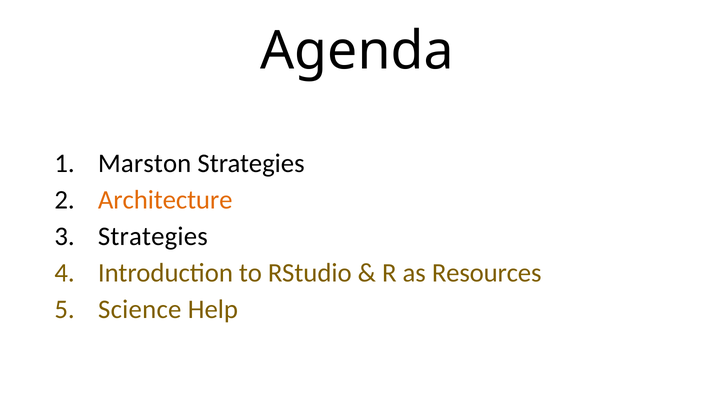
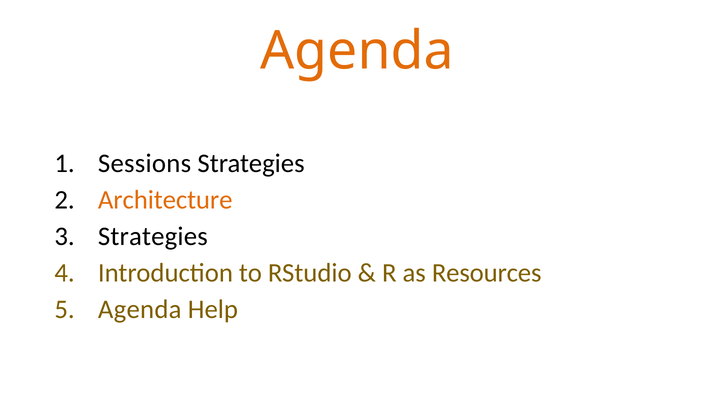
Agenda at (357, 51) colour: black -> orange
Marston: Marston -> Sessions
Science at (140, 309): Science -> Agenda
